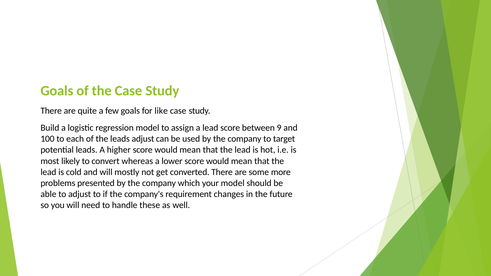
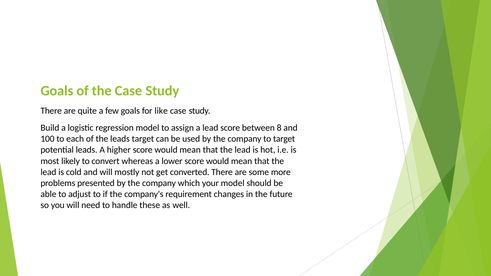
9: 9 -> 8
leads adjust: adjust -> target
